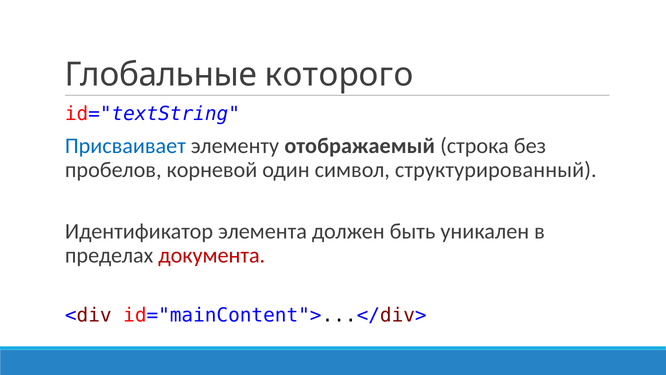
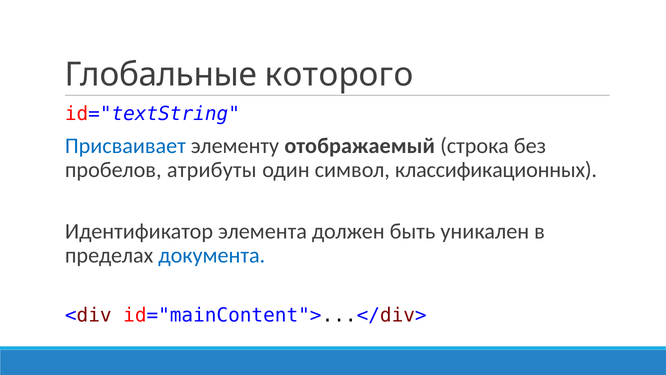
корневой: корневой -> атрибуты
структурированный: структурированный -> классификационных
документа colour: red -> blue
